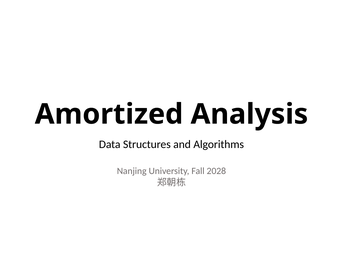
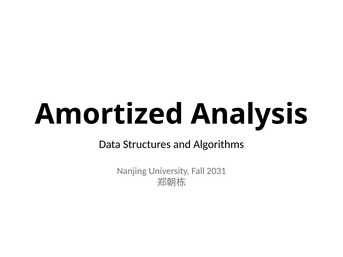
2028: 2028 -> 2031
